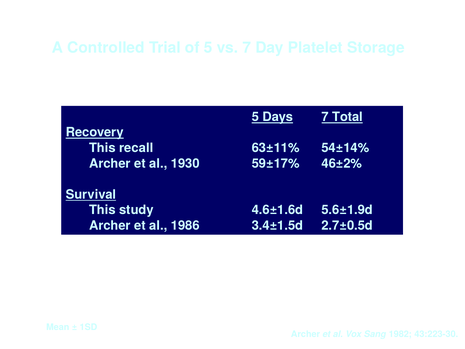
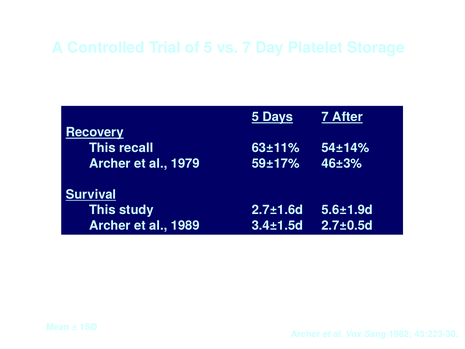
Total: Total -> After
1930: 1930 -> 1979
46±2%: 46±2% -> 46±3%
4.6±1.6d: 4.6±1.6d -> 2.7±1.6d
1986: 1986 -> 1989
